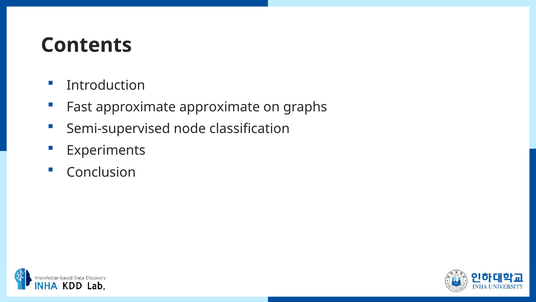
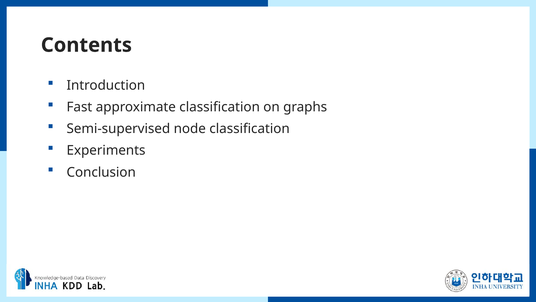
approximate approximate: approximate -> classification
